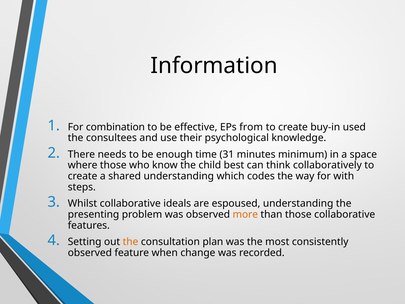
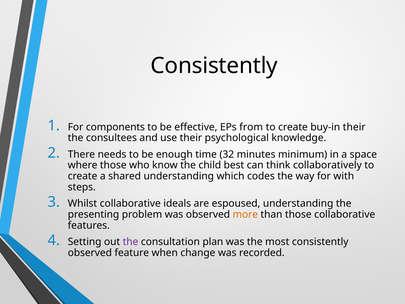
Information at (214, 66): Information -> Consistently
combination: combination -> components
buy-in used: used -> their
31: 31 -> 32
the at (131, 242) colour: orange -> purple
